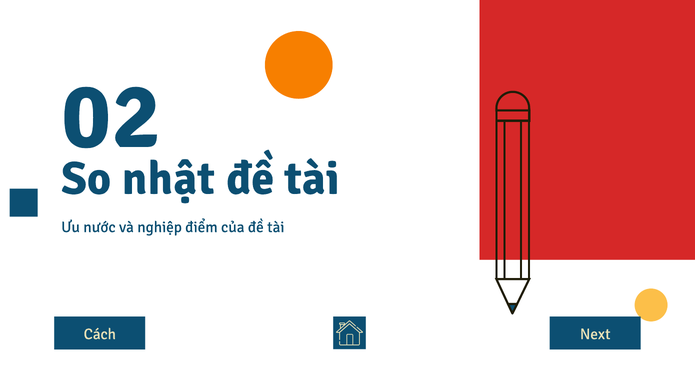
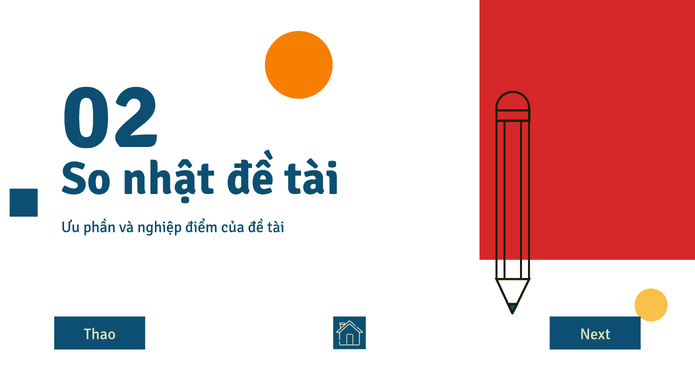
nước: nước -> phần
Cách: Cách -> Thao
